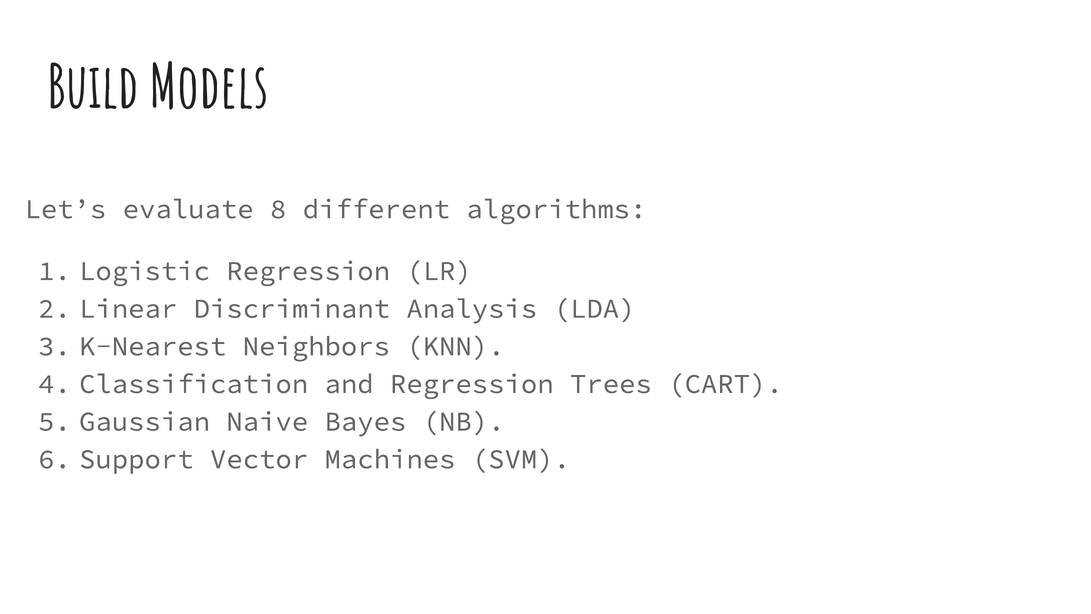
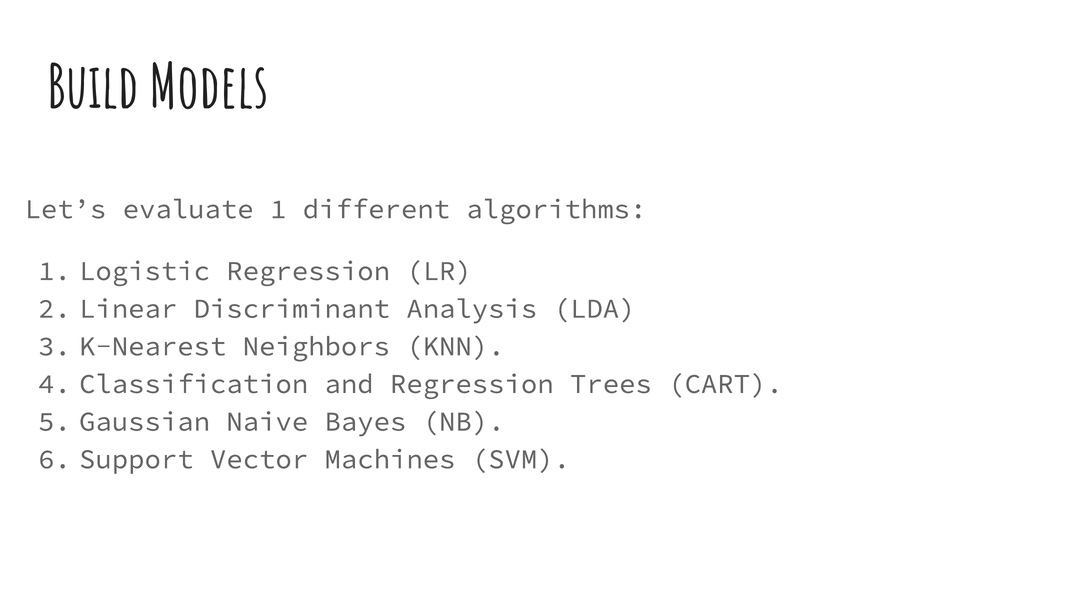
evaluate 8: 8 -> 1
